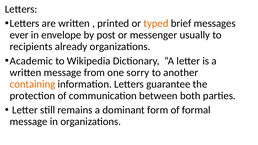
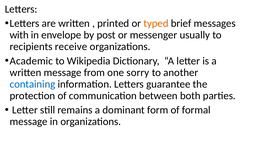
ever: ever -> with
already: already -> receive
containing colour: orange -> blue
